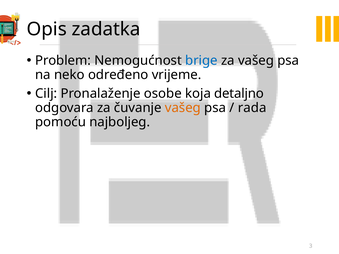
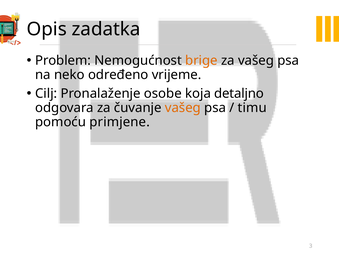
brige colour: blue -> orange
rada: rada -> timu
najboljeg: najboljeg -> primjene
